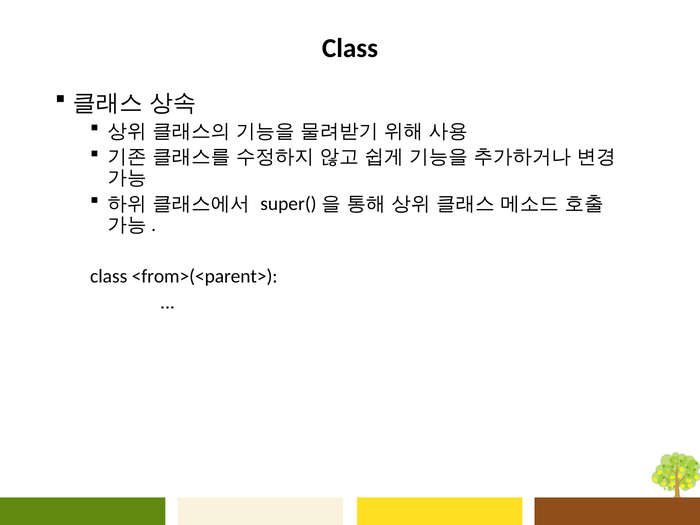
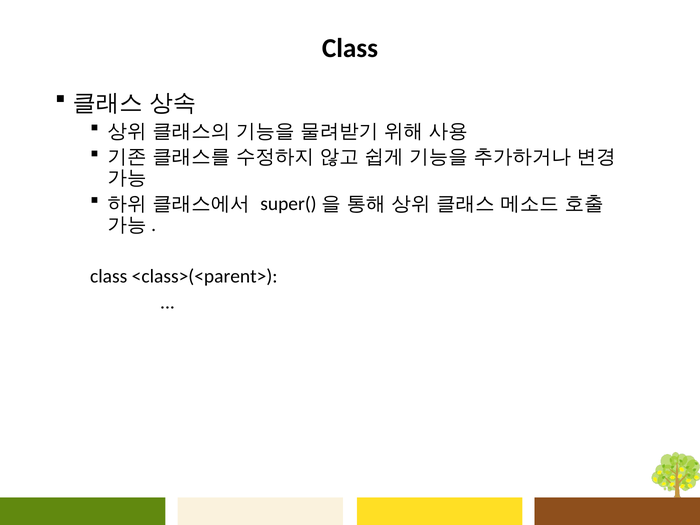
<from>(<parent>: <from>(<parent> -> <class>(<parent>
